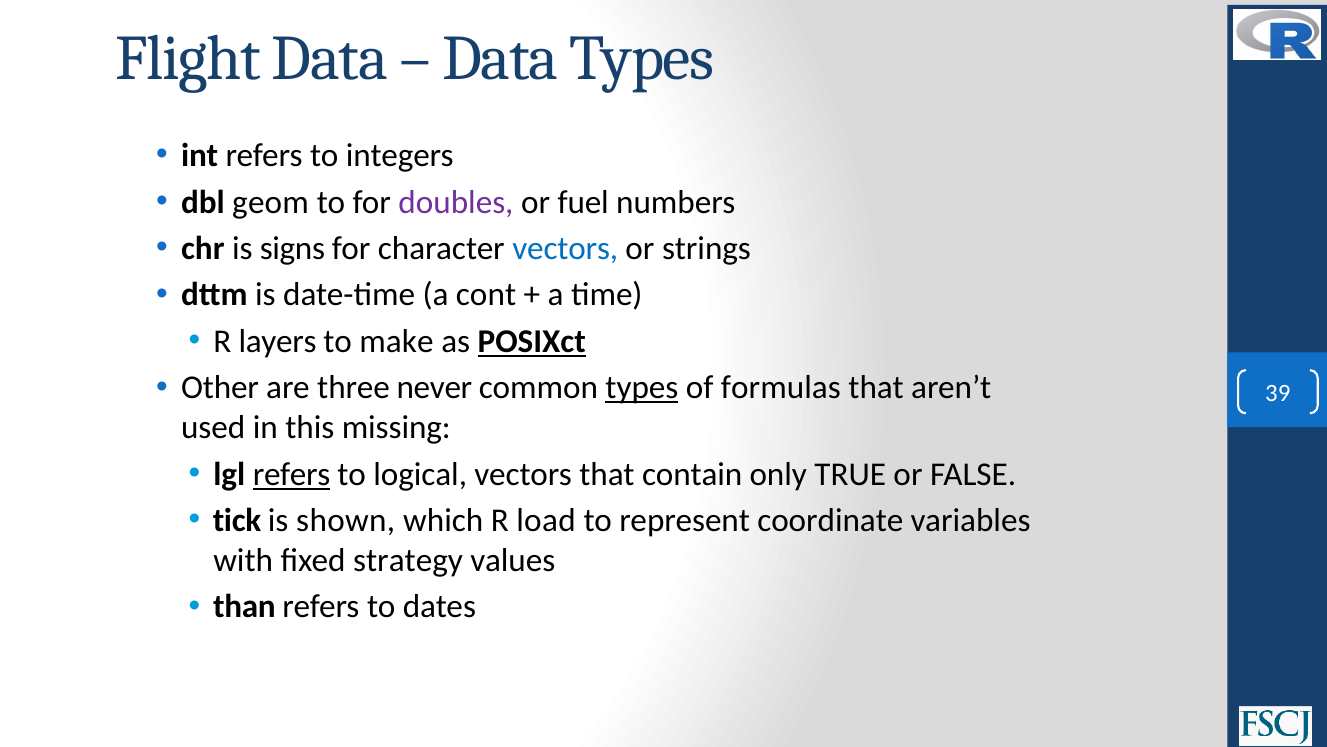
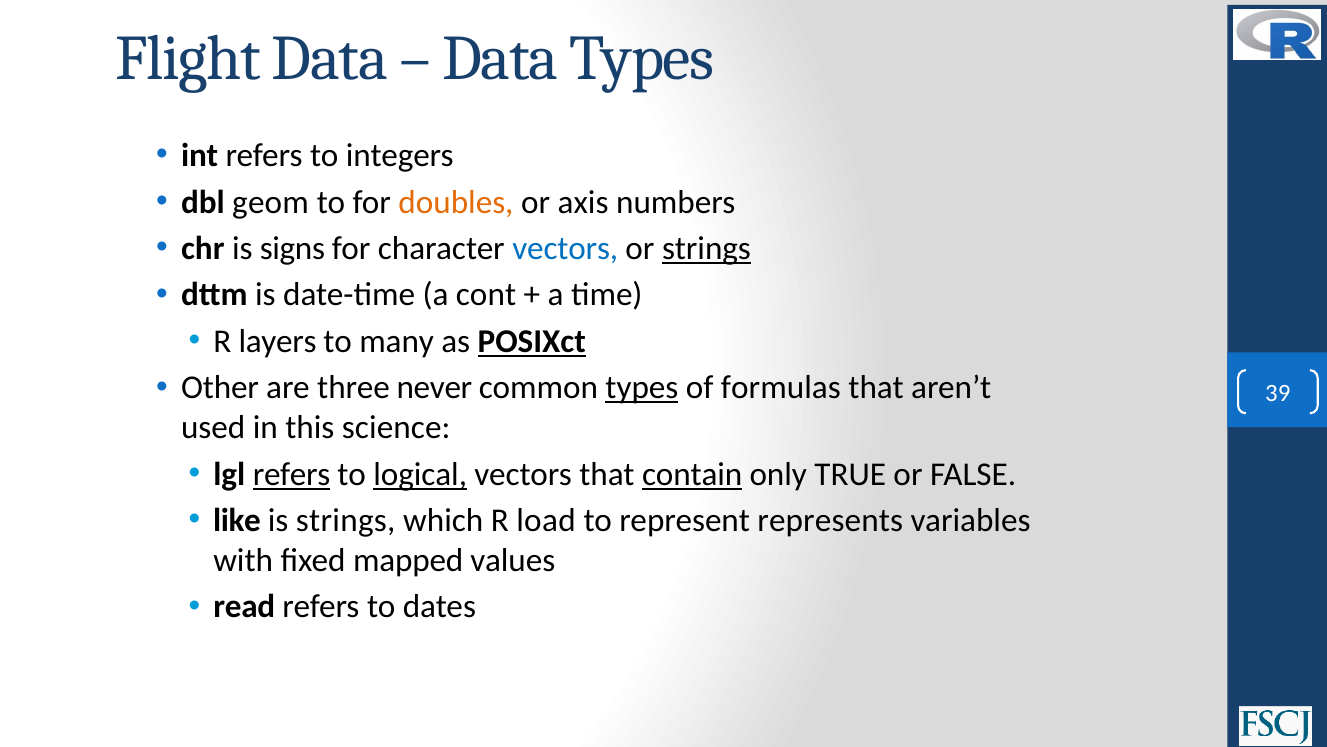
doubles colour: purple -> orange
fuel: fuel -> axis
strings at (706, 248) underline: none -> present
make: make -> many
missing: missing -> science
logical underline: none -> present
contain underline: none -> present
tick: tick -> like
is shown: shown -> strings
coordinate: coordinate -> represents
strategy: strategy -> mapped
than: than -> read
